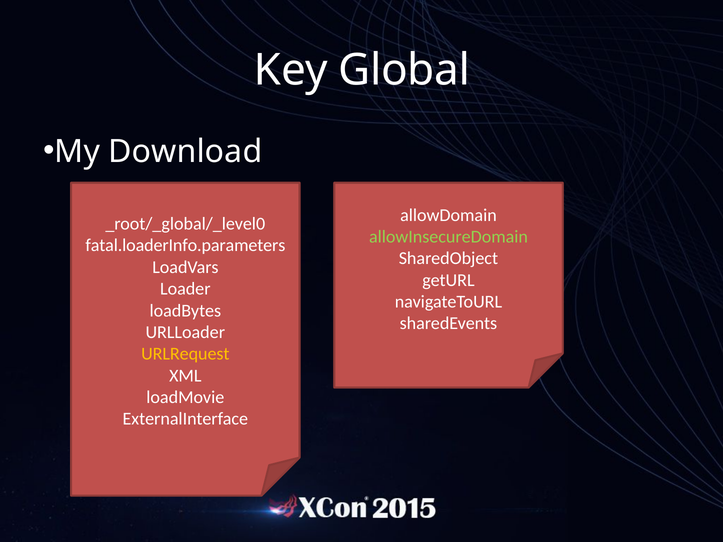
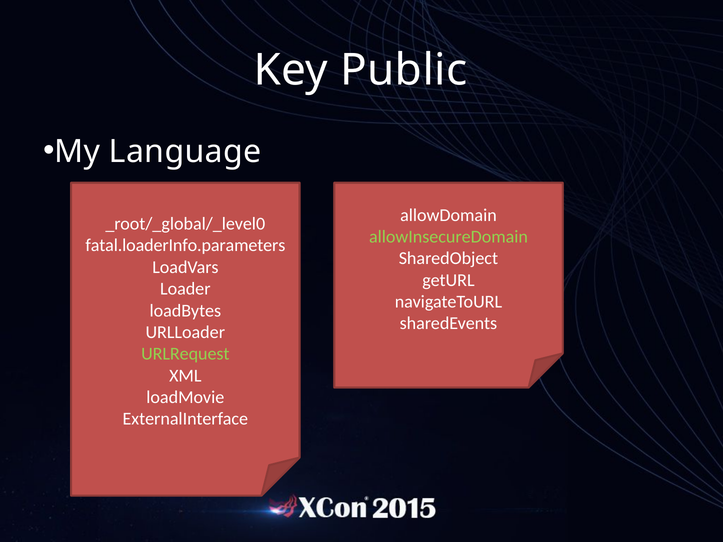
Global: Global -> Public
Download: Download -> Language
URLRequest colour: yellow -> light green
